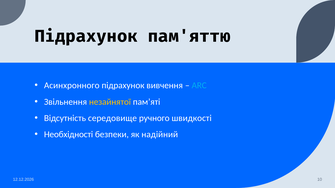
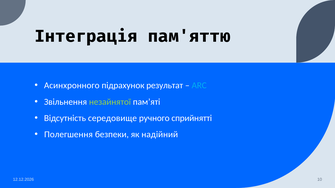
Підрахунок at (86, 36): Підрахунок -> Інтеграція
вивчення: вивчення -> результат
незайнятої colour: yellow -> light green
швидкості: швидкості -> сприйнятті
Необхідності: Необхідності -> Полегшення
